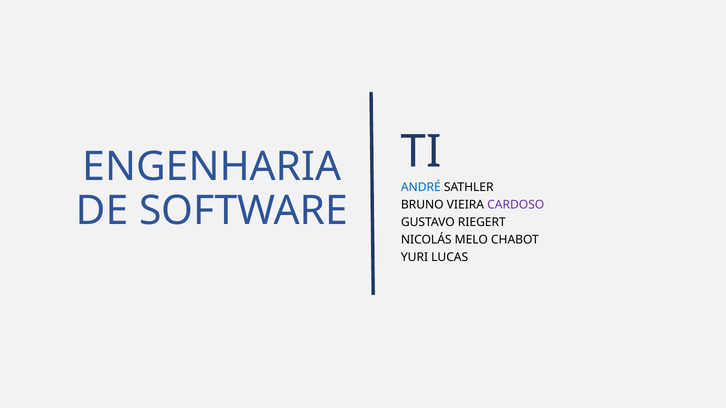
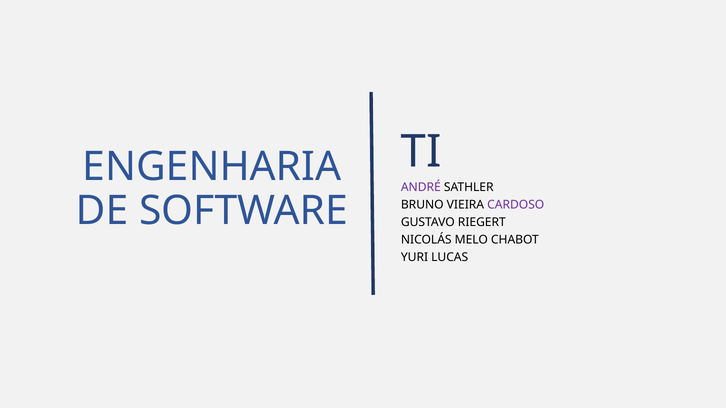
ANDRÉ colour: blue -> purple
